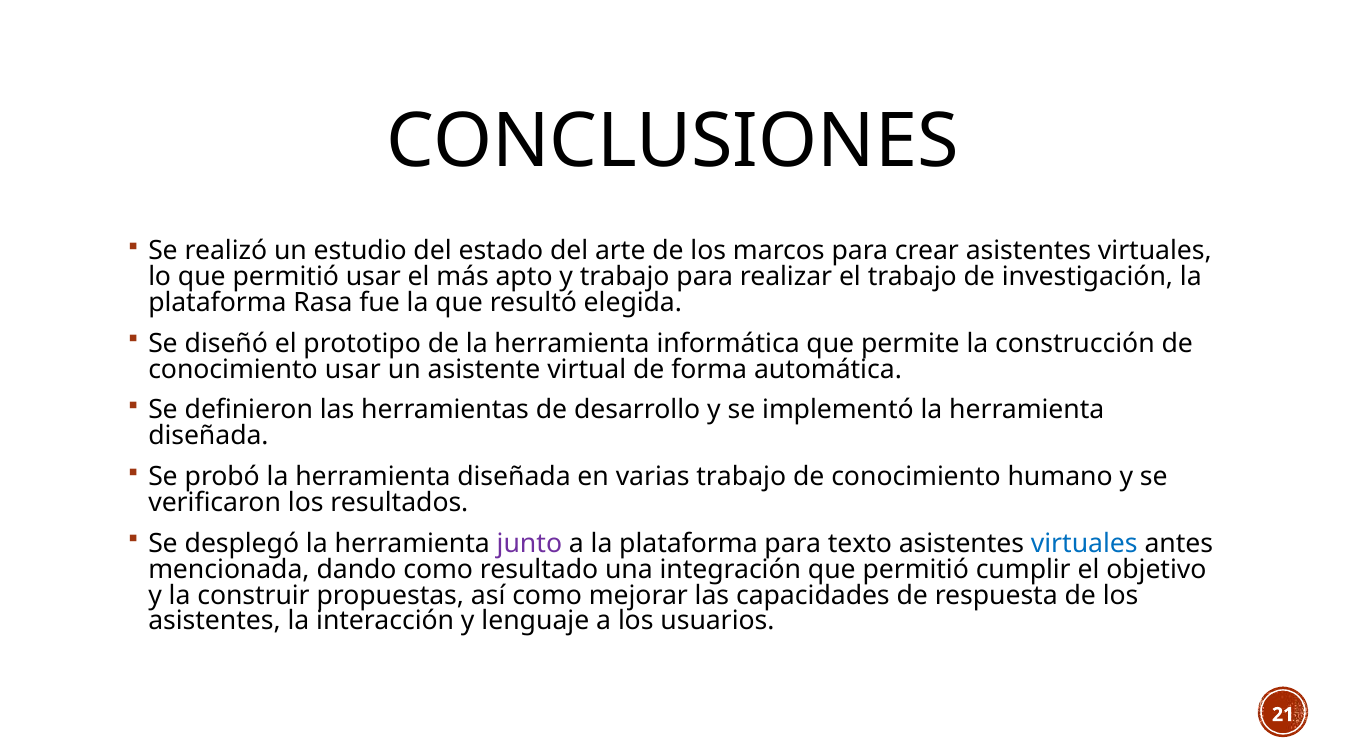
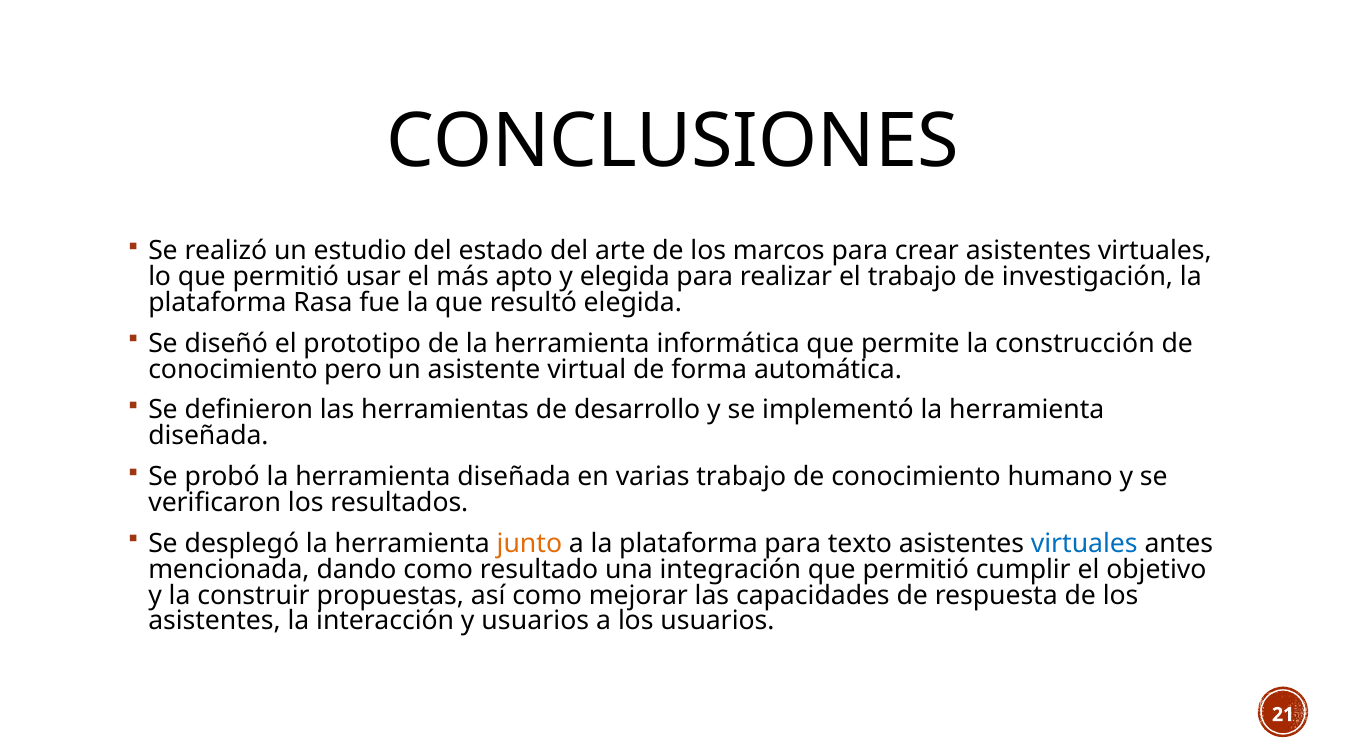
y trabajo: trabajo -> elegida
conocimiento usar: usar -> pero
junto colour: purple -> orange
y lenguaje: lenguaje -> usuarios
